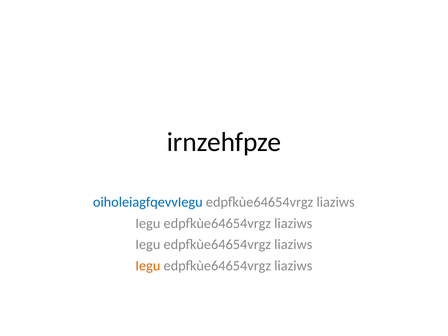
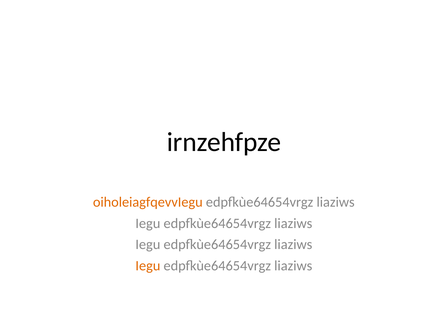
oiholeiagfqevvIegu colour: blue -> orange
